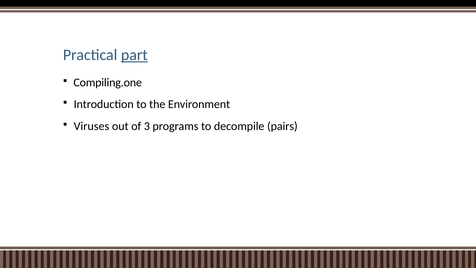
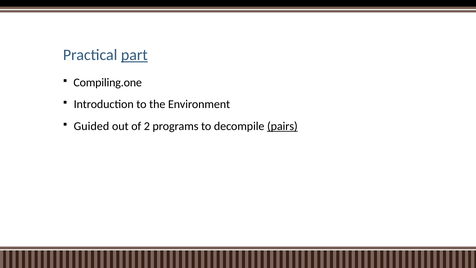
Viruses: Viruses -> Guided
3: 3 -> 2
pairs underline: none -> present
